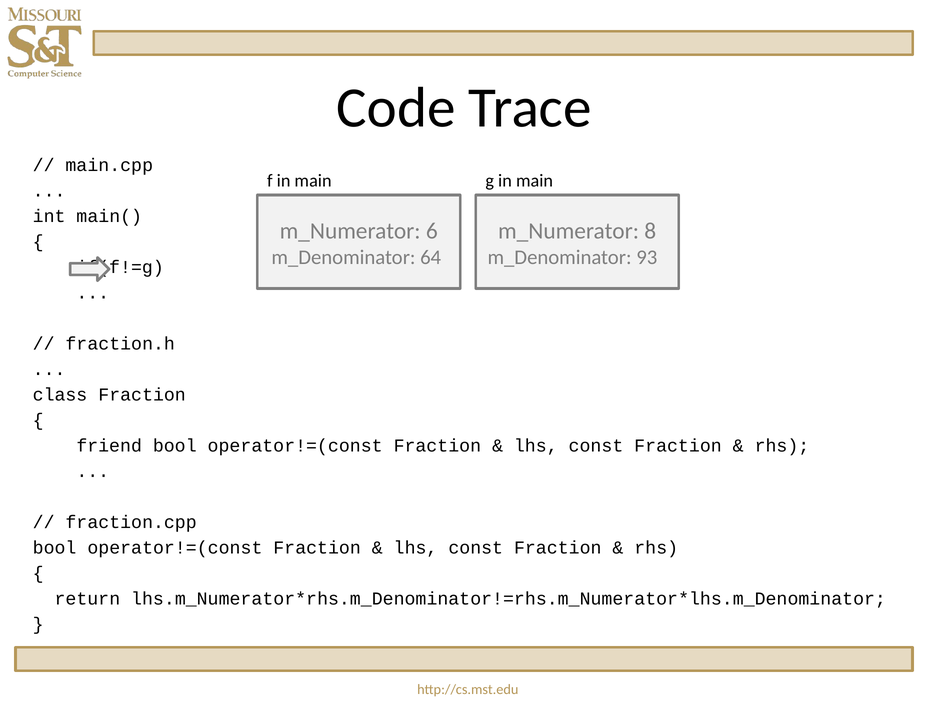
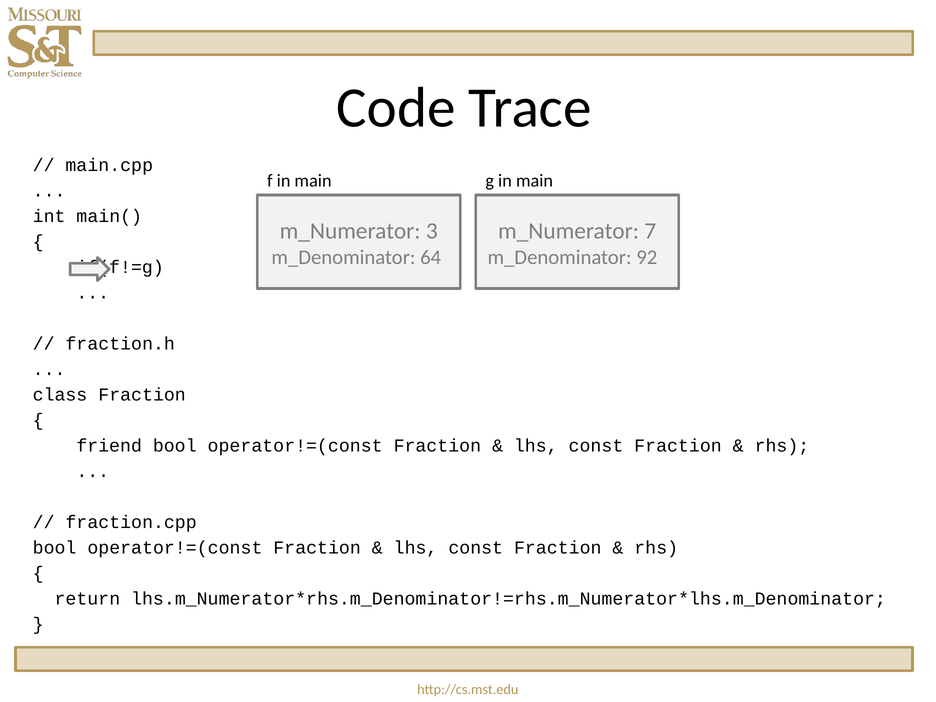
6: 6 -> 3
8: 8 -> 7
93: 93 -> 92
